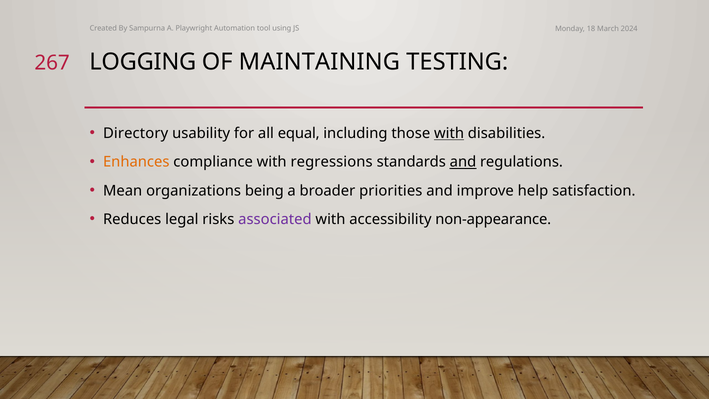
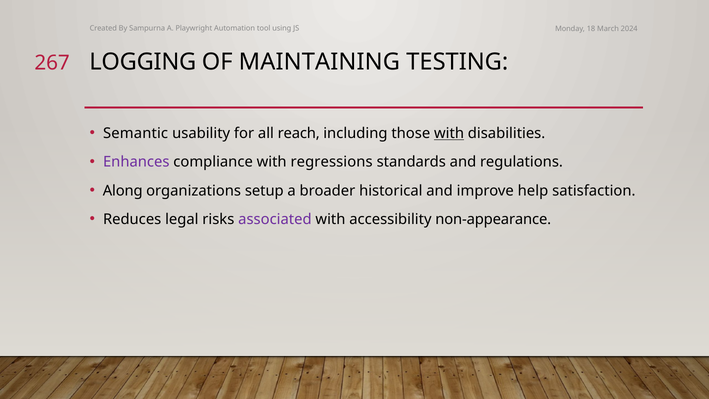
Directory: Directory -> Semantic
equal: equal -> reach
Enhances colour: orange -> purple
and at (463, 162) underline: present -> none
Mean: Mean -> Along
being: being -> setup
priorities: priorities -> historical
